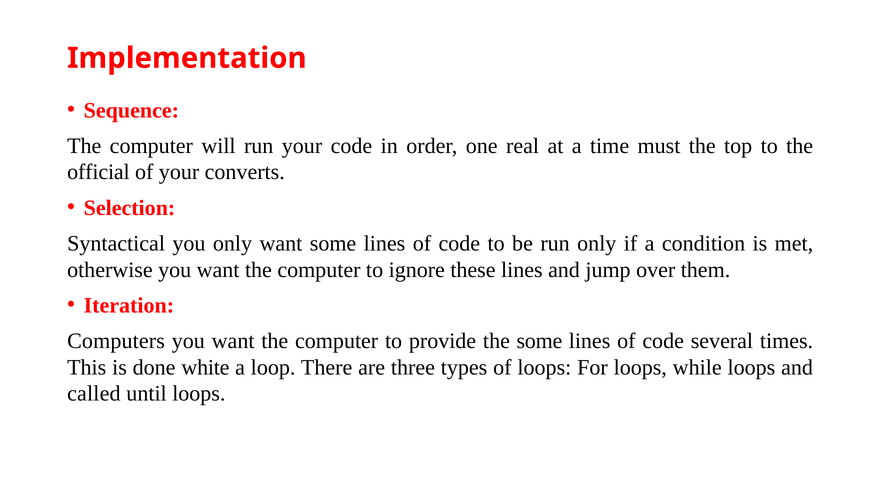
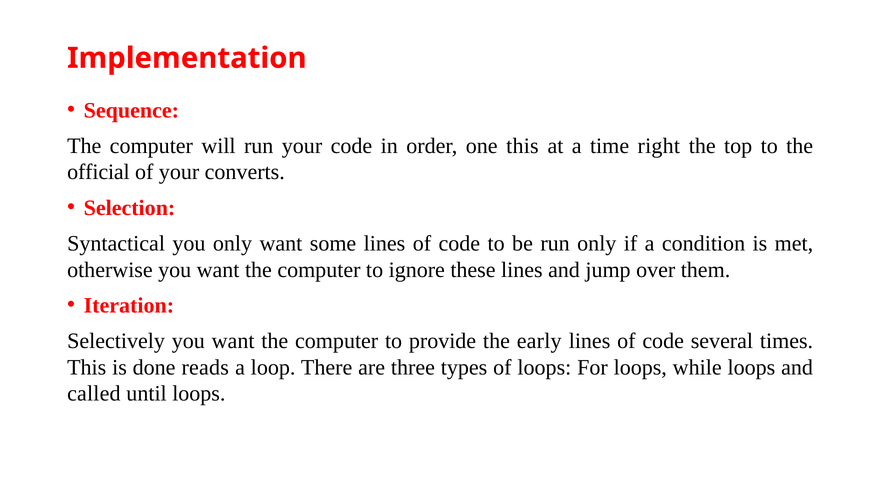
one real: real -> this
must: must -> right
Computers: Computers -> Selectively
the some: some -> early
white: white -> reads
